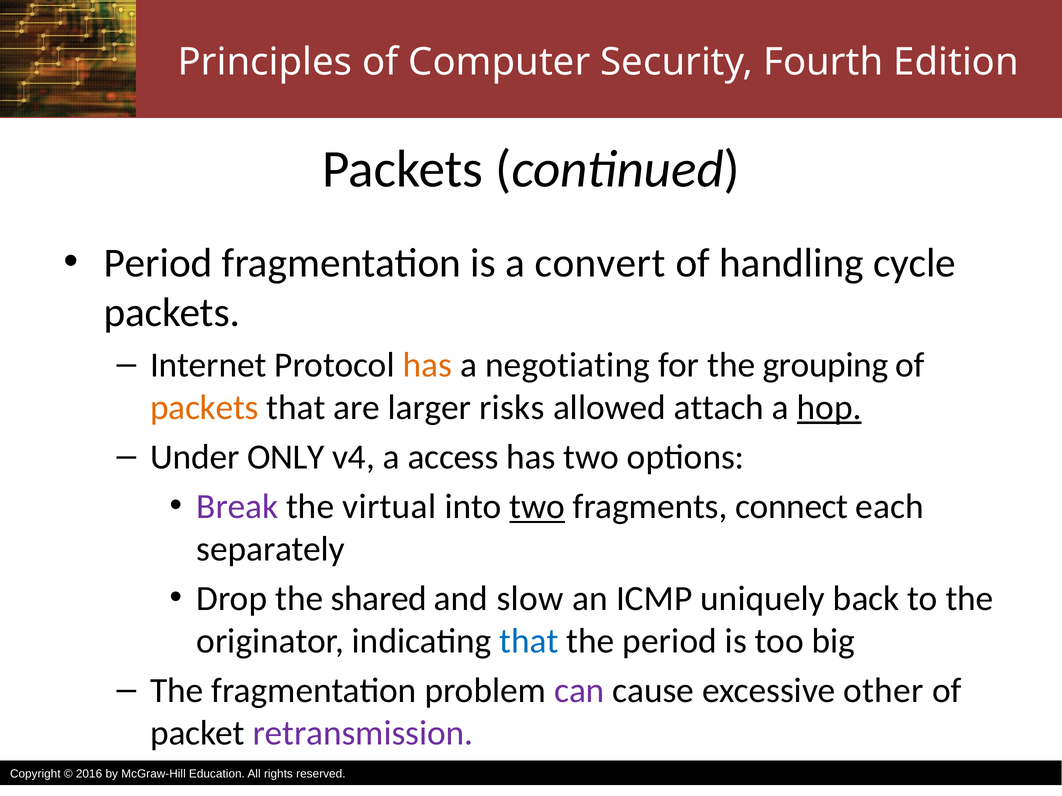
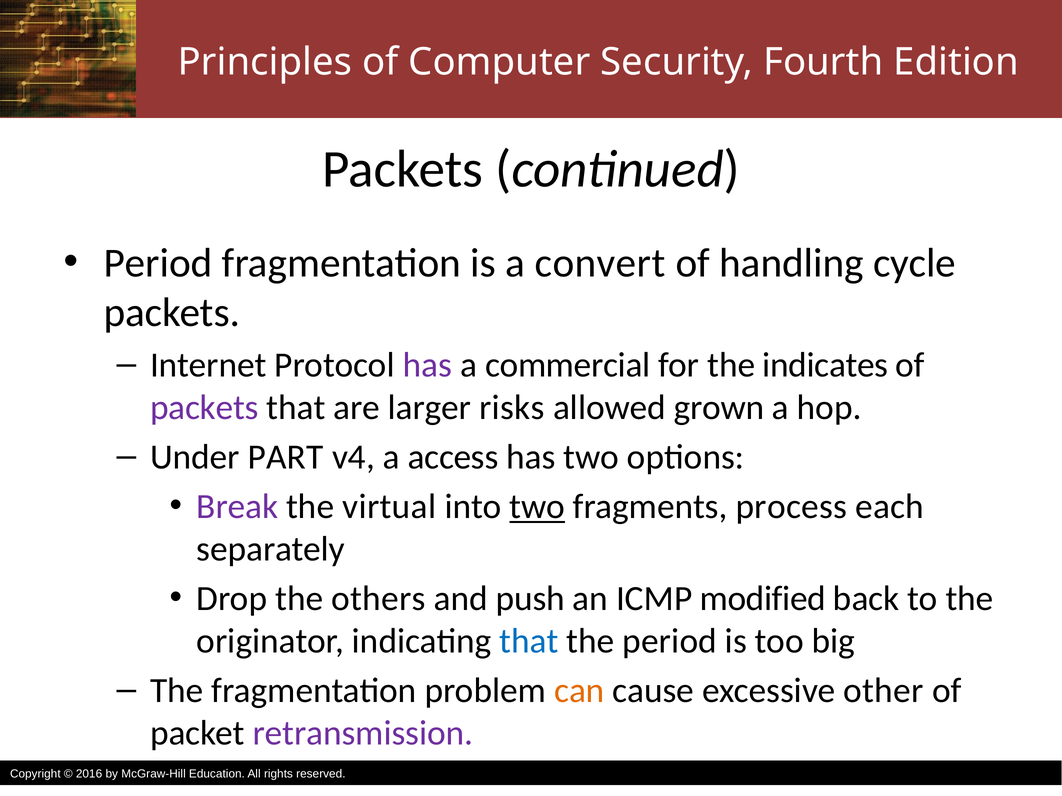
has at (427, 365) colour: orange -> purple
negotiating: negotiating -> commercial
grouping: grouping -> indicates
packets at (204, 408) colour: orange -> purple
attach: attach -> grown
hop underline: present -> none
ONLY: ONLY -> PART
connect: connect -> process
shared: shared -> others
slow: slow -> push
uniquely: uniquely -> modified
can colour: purple -> orange
